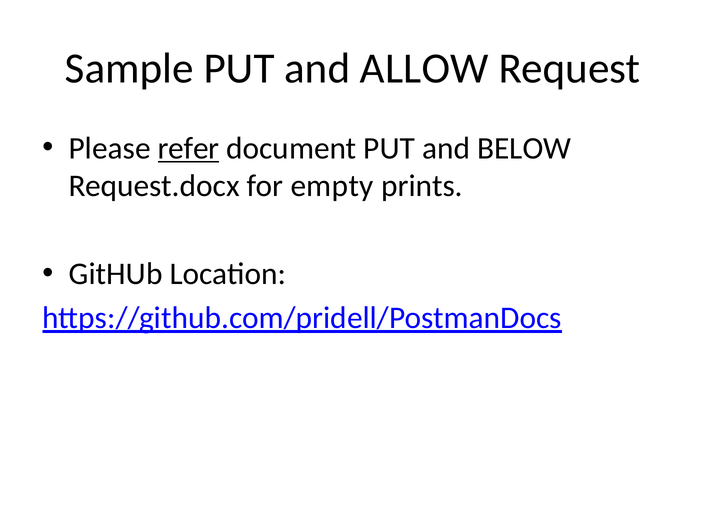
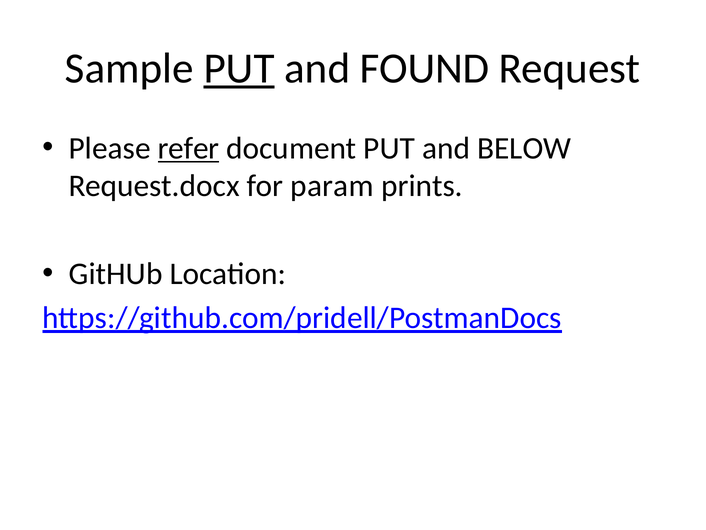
PUT at (239, 68) underline: none -> present
ALLOW: ALLOW -> FOUND
empty: empty -> param
